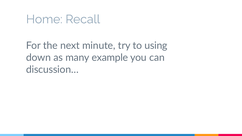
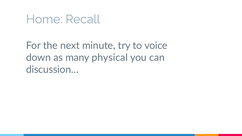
using: using -> voice
example: example -> physical
